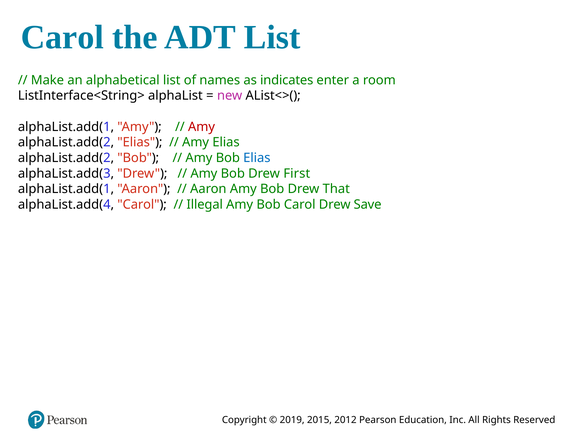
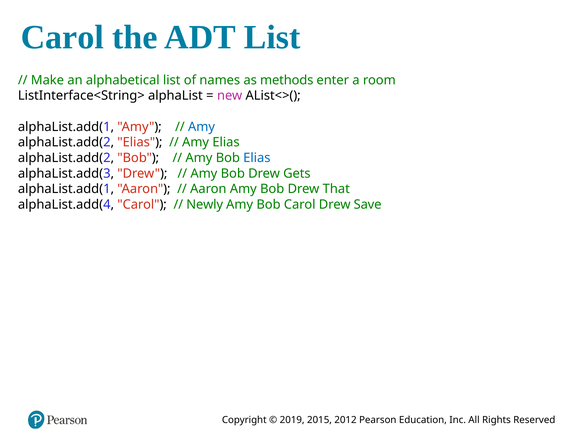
indicates: indicates -> methods
Amy at (201, 127) colour: red -> blue
First: First -> Gets
Illegal: Illegal -> Newly
